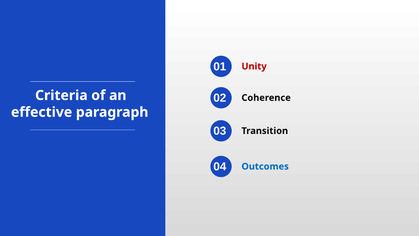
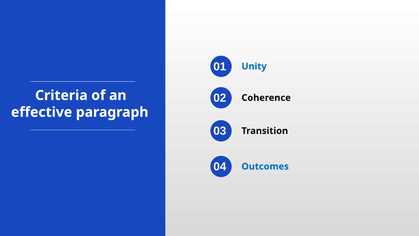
Unity colour: red -> blue
